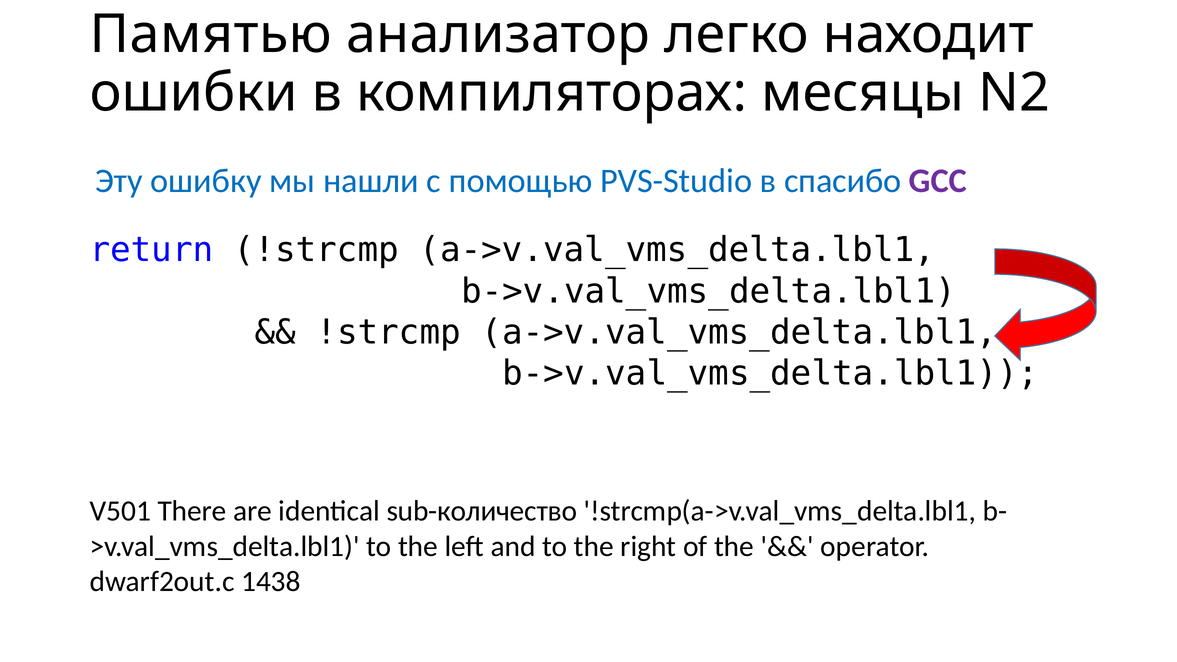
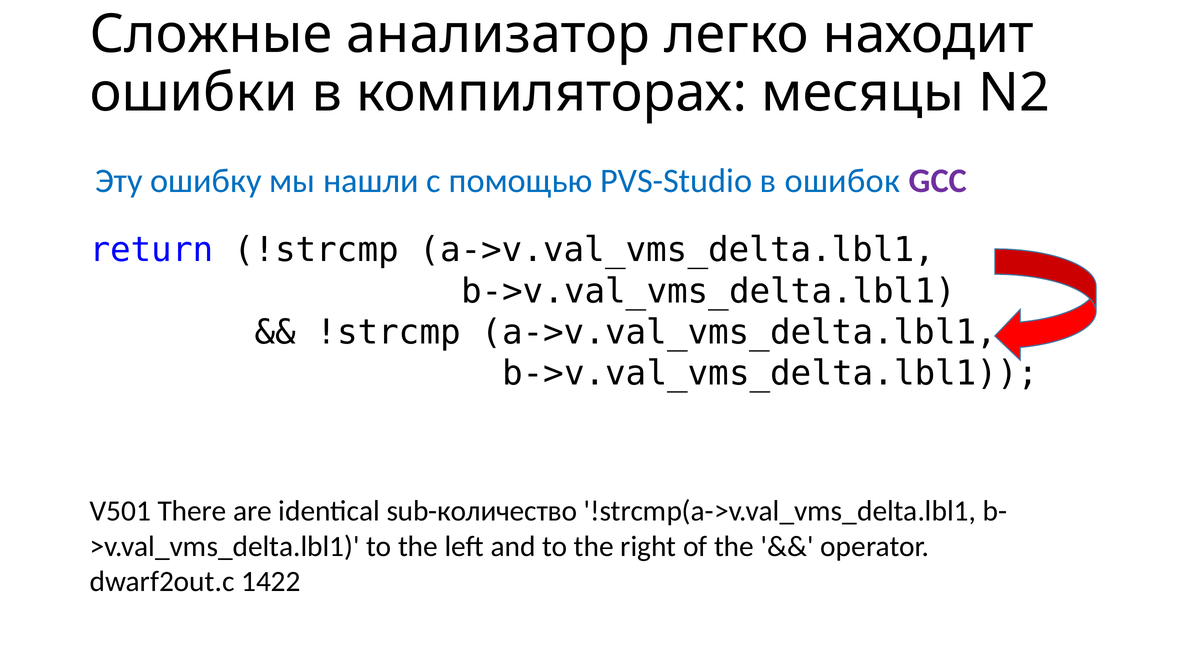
Памятью: Памятью -> Сложные
спасибо: спасибо -> ошибок
1438: 1438 -> 1422
